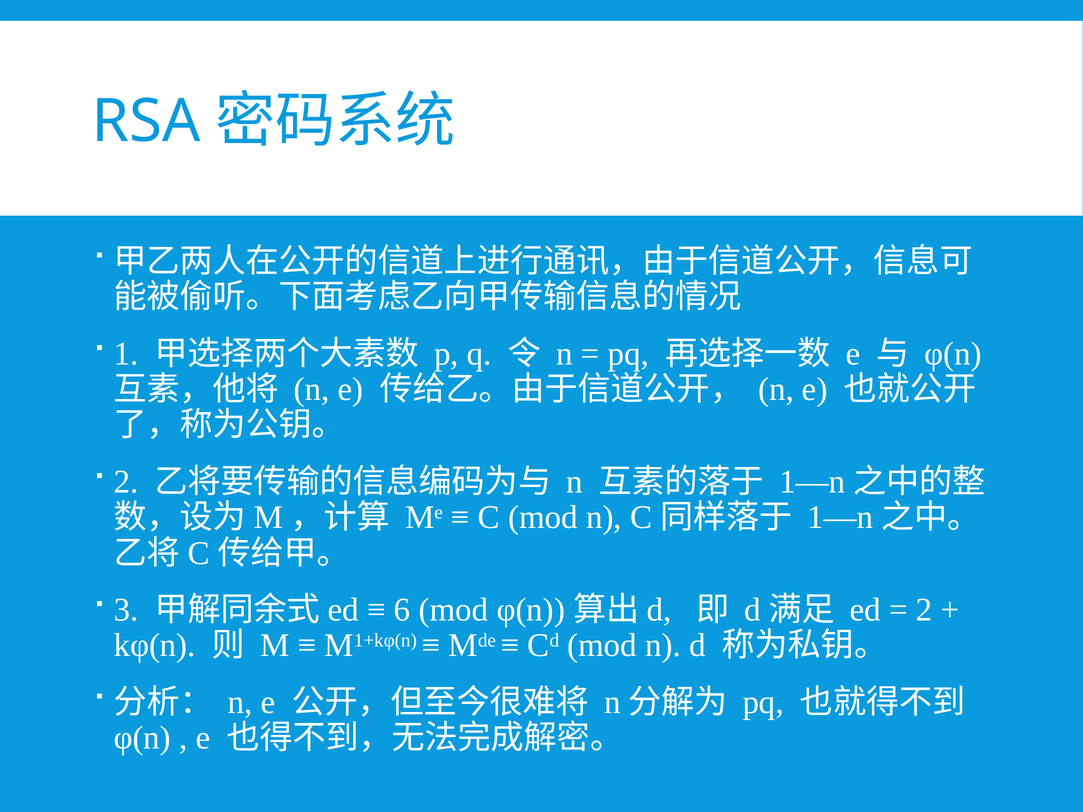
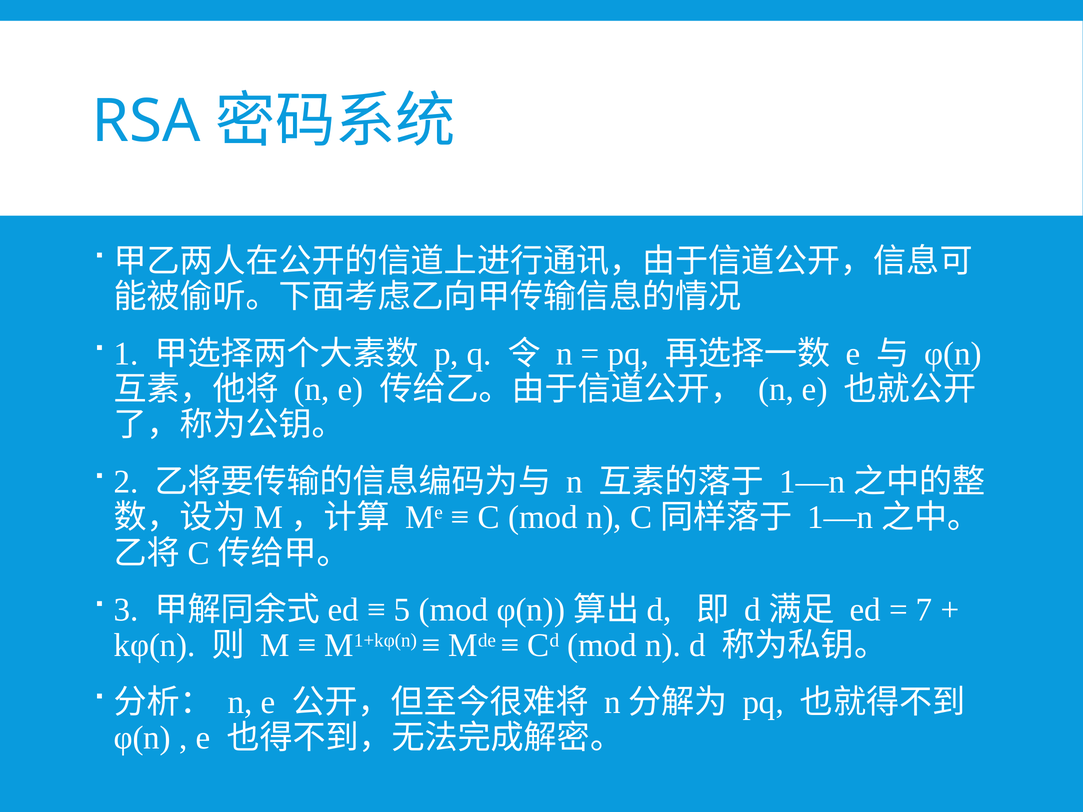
6: 6 -> 5
2 at (924, 610): 2 -> 7
